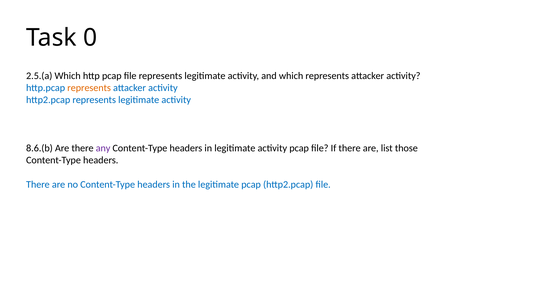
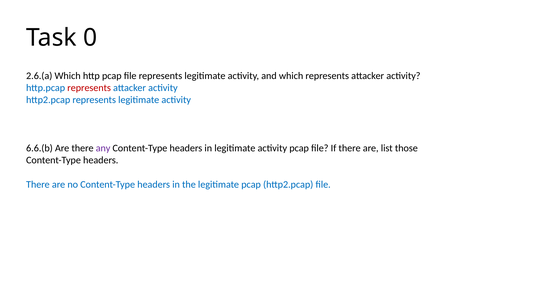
2.5.(a: 2.5.(a -> 2.6.(a
represents at (89, 88) colour: orange -> red
8.6.(b: 8.6.(b -> 6.6.(b
